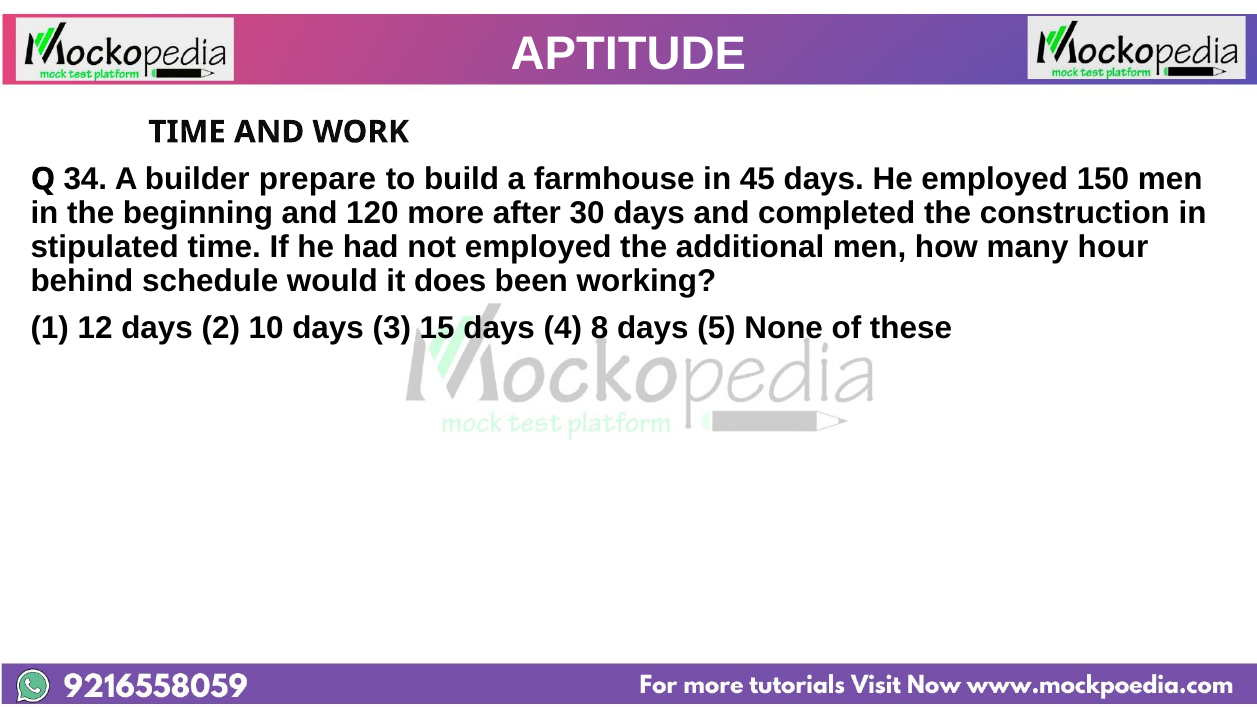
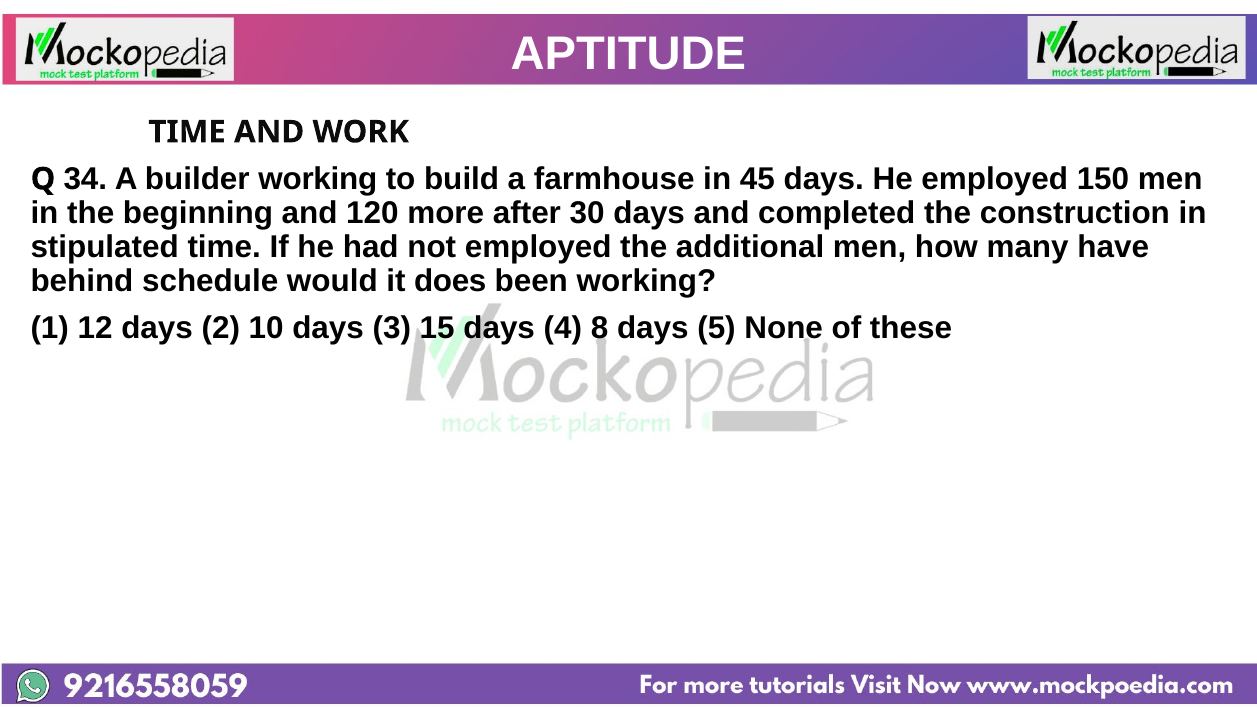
builder prepare: prepare -> working
hour: hour -> have
